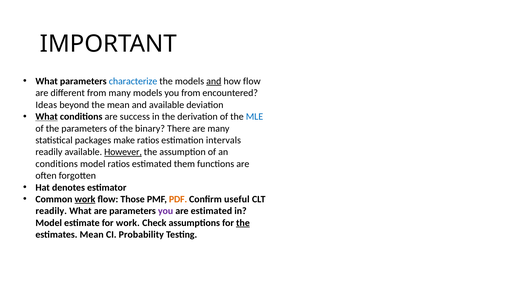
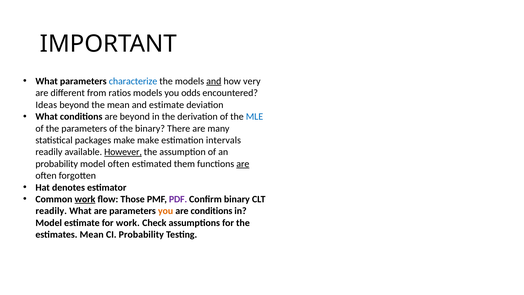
how flow: flow -> very
from many: many -> ratios
you from: from -> odds
and available: available -> estimate
What at (47, 117) underline: present -> none
are success: success -> beyond
make ratios: ratios -> make
conditions at (57, 164): conditions -> probability
model ratios: ratios -> often
are at (243, 164) underline: none -> present
PDF colour: orange -> purple
Confirm useful: useful -> binary
you at (166, 211) colour: purple -> orange
are estimated: estimated -> conditions
the at (243, 223) underline: present -> none
